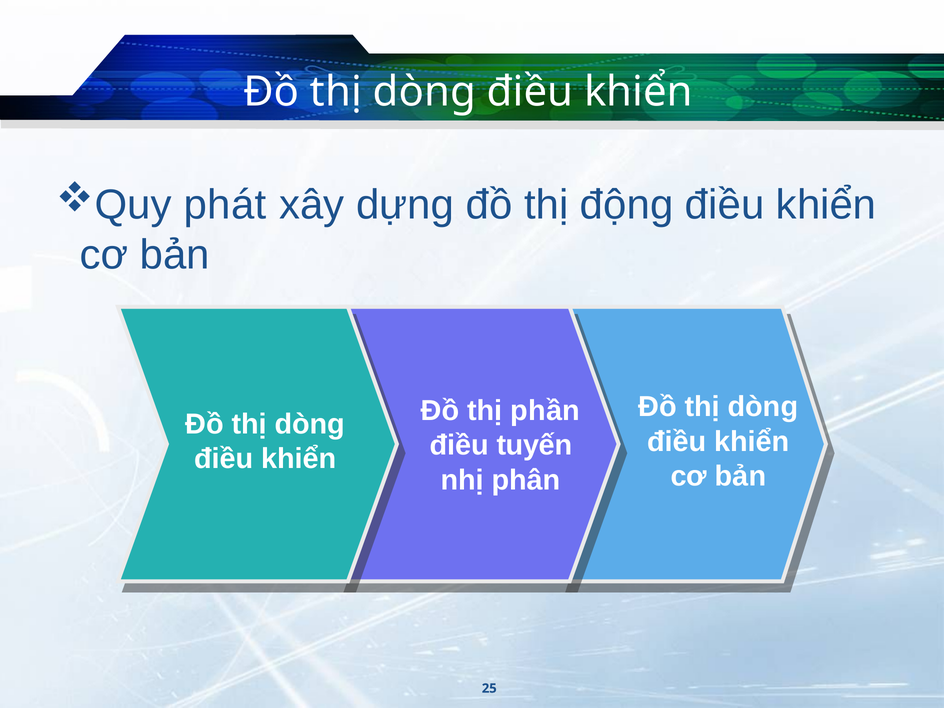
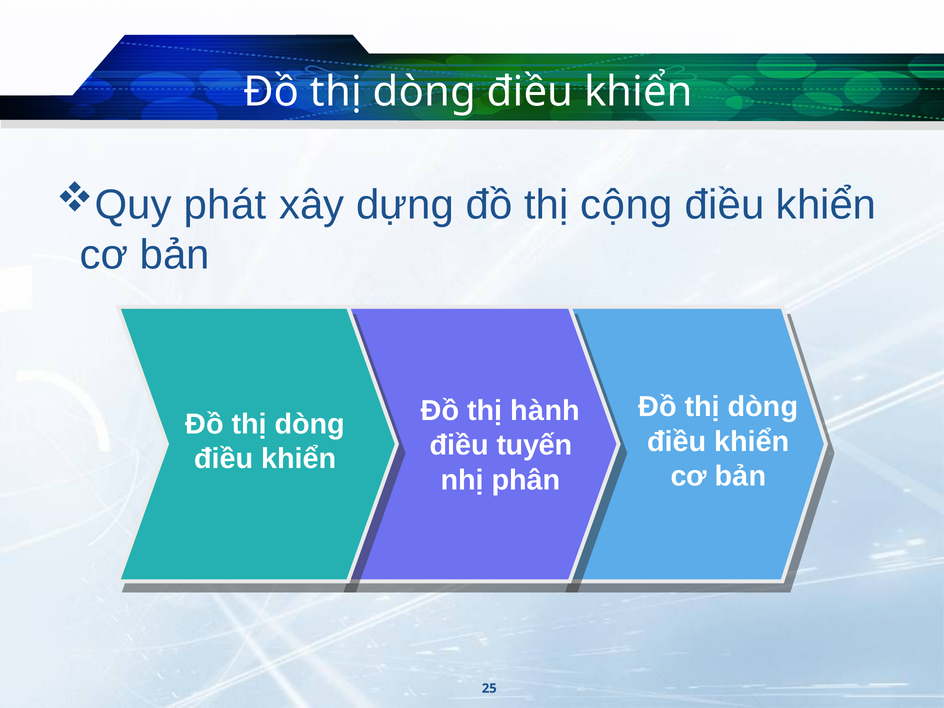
động: động -> cộng
phần: phần -> hành
